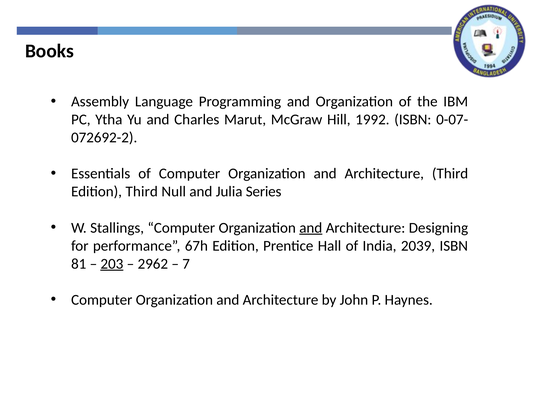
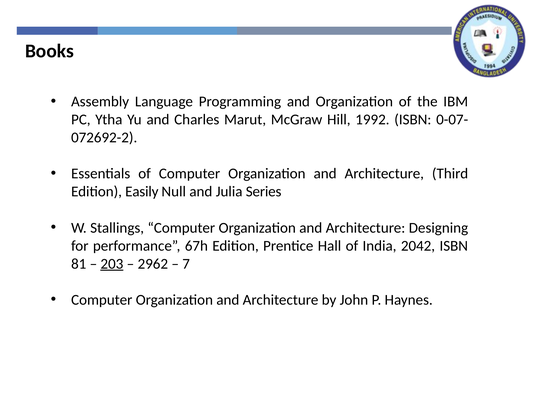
Edition Third: Third -> Easily
and at (311, 228) underline: present -> none
2039: 2039 -> 2042
